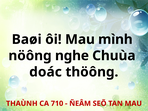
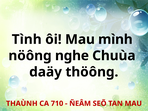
Baøi: Baøi -> Tình
doác: doác -> daäy
